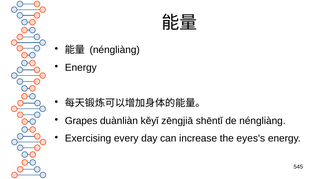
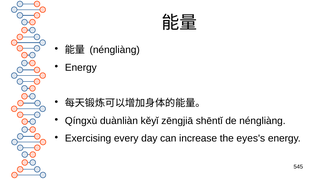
Grapes: Grapes -> Qíngxù
